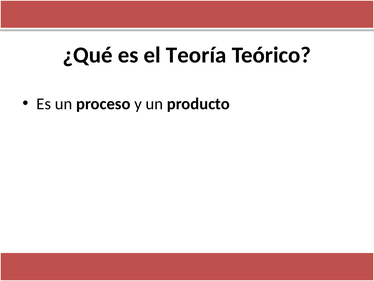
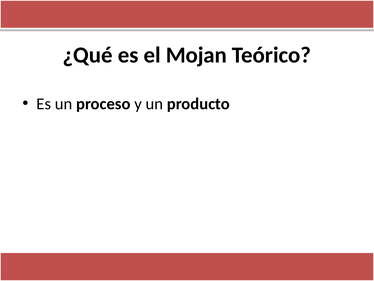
Teoría: Teoría -> Mojan
